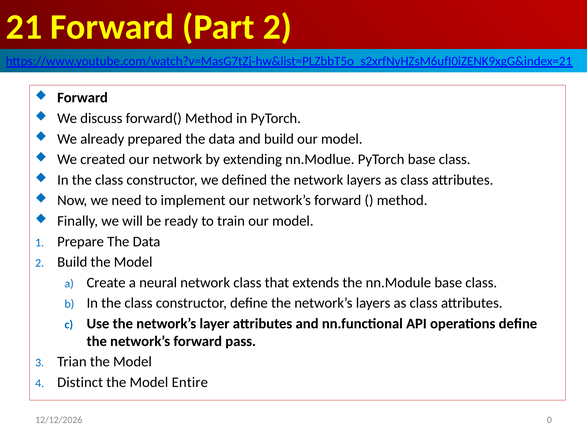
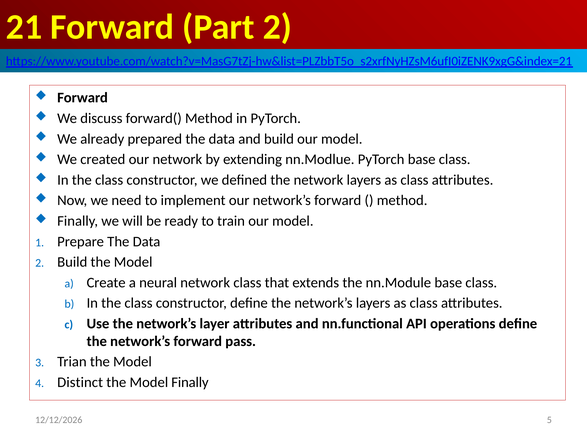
Model Entire: Entire -> Finally
0: 0 -> 5
